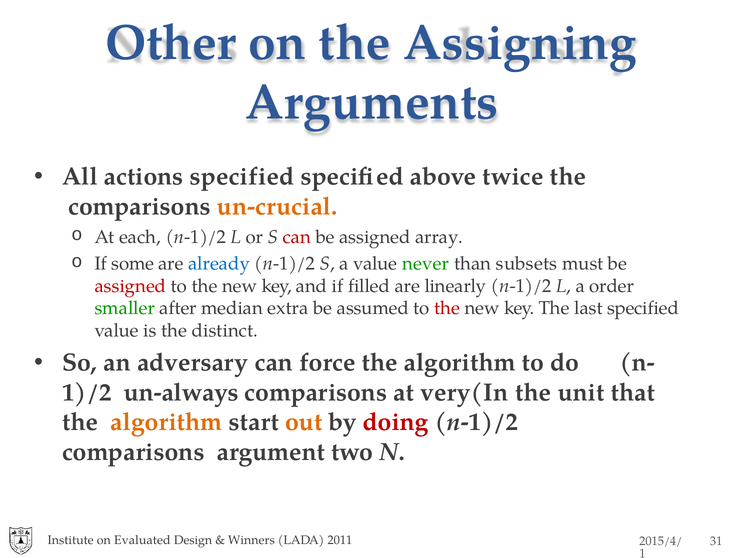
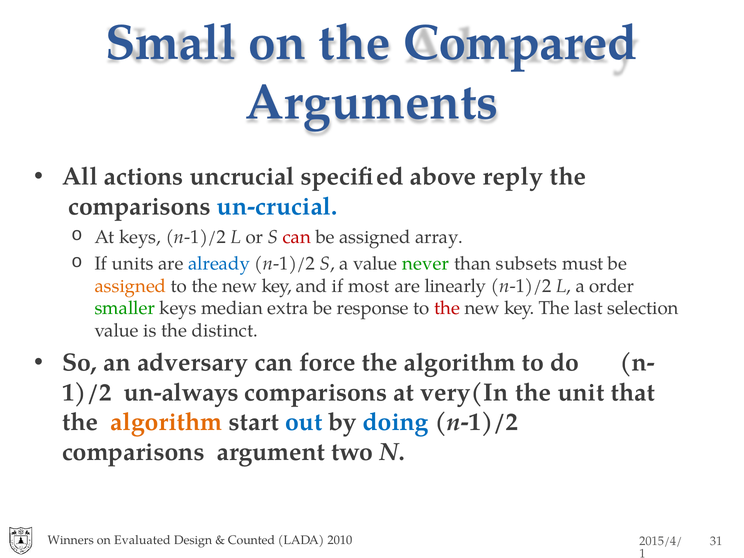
Other: Other -> Small
Assigning: Assigning -> Compared
actions specified: specified -> uncrucial
twice: twice -> reply
un-crucial colour: orange -> blue
At each: each -> keys
some: some -> units
assigned at (130, 286) colour: red -> orange
filled: filled -> most
smaller after: after -> keys
assumed: assumed -> response
last specified: specified -> selection
out colour: orange -> blue
doing colour: red -> blue
Institute: Institute -> Winners
Winners: Winners -> Counted
2011: 2011 -> 2010
